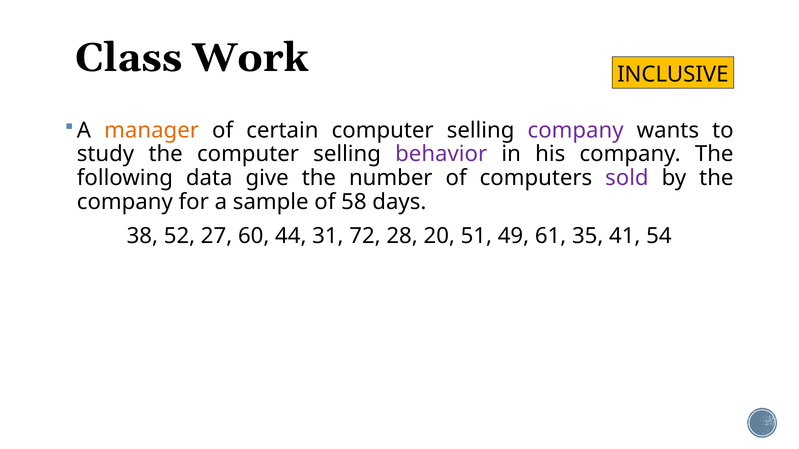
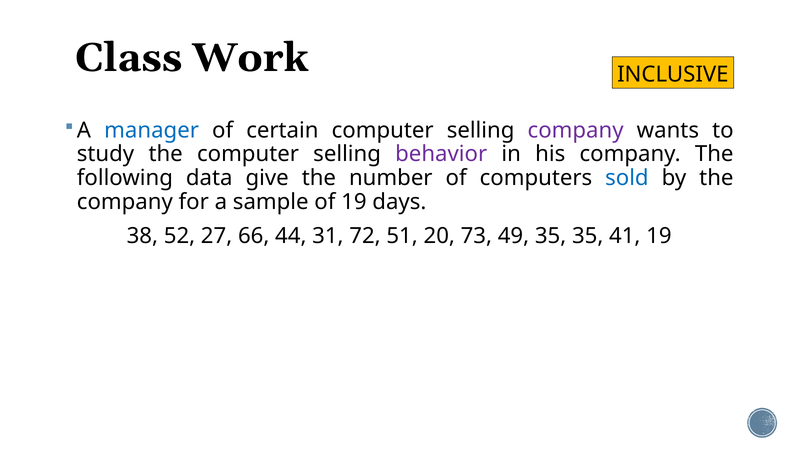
manager colour: orange -> blue
sold colour: purple -> blue
of 58: 58 -> 19
60: 60 -> 66
28: 28 -> 51
51: 51 -> 73
49 61: 61 -> 35
41 54: 54 -> 19
